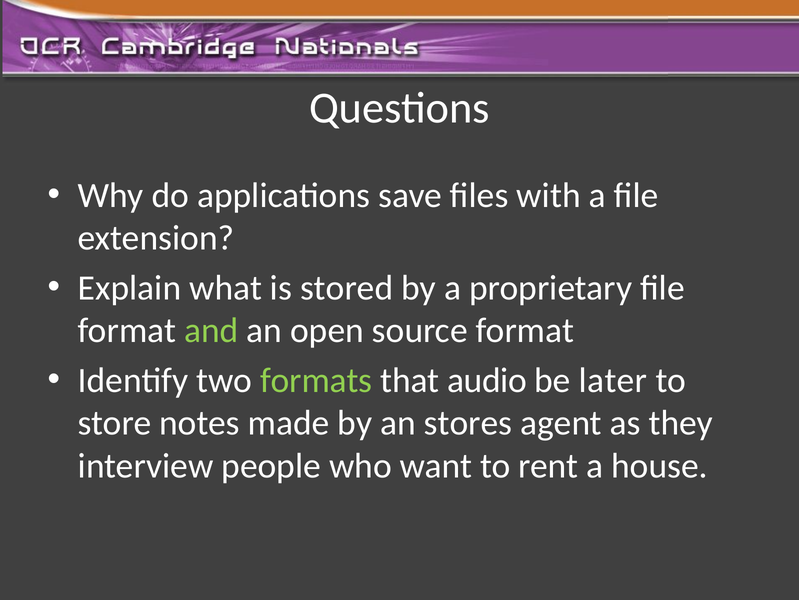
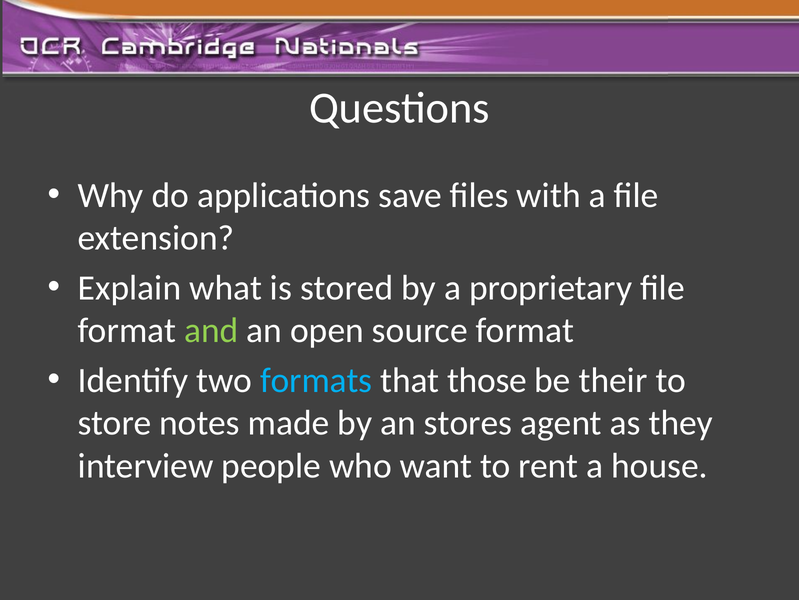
formats colour: light green -> light blue
audio: audio -> those
later: later -> their
